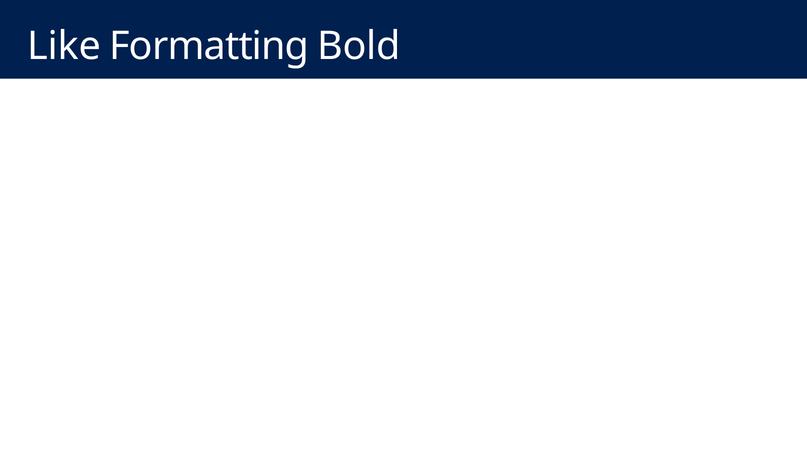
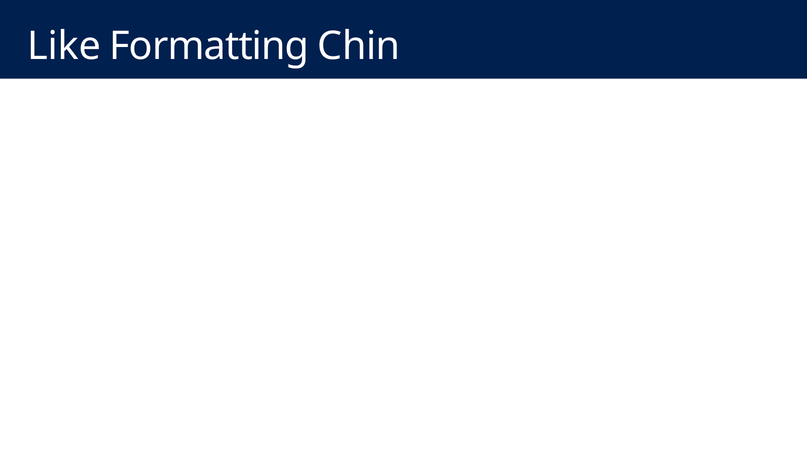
Formatting Bold: Bold -> Chin
